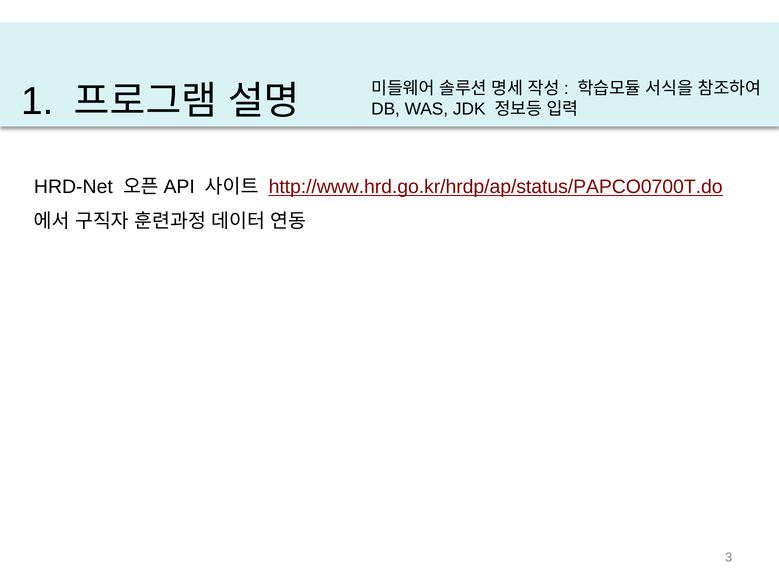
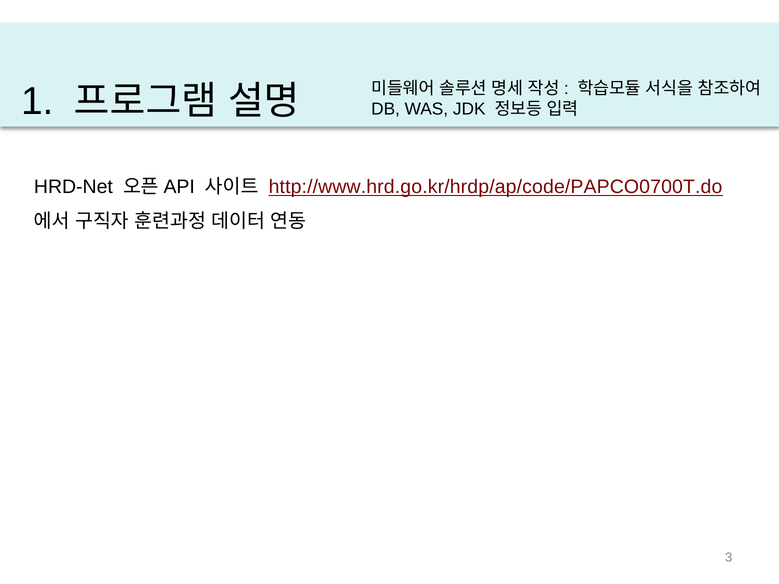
http://www.hrd.go.kr/hrdp/ap/status/PAPCO0700T.do: http://www.hrd.go.kr/hrdp/ap/status/PAPCO0700T.do -> http://www.hrd.go.kr/hrdp/ap/code/PAPCO0700T.do
